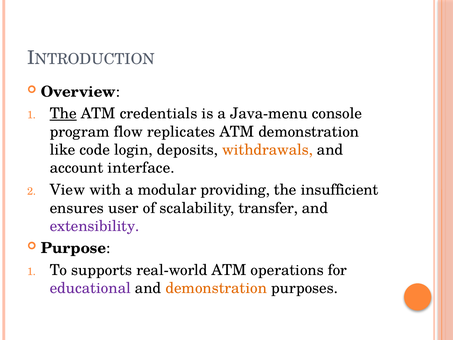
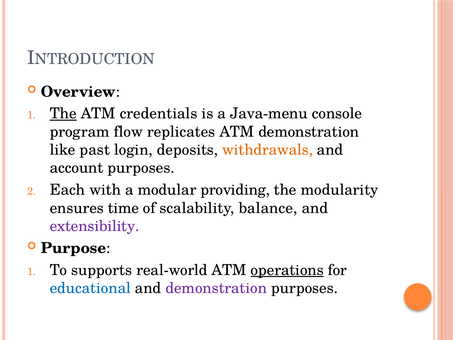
code: code -> past
account interface: interface -> purposes
View: View -> Each
insufficient: insufficient -> modularity
user: user -> time
transfer: transfer -> balance
operations underline: none -> present
educational colour: purple -> blue
demonstration at (216, 288) colour: orange -> purple
